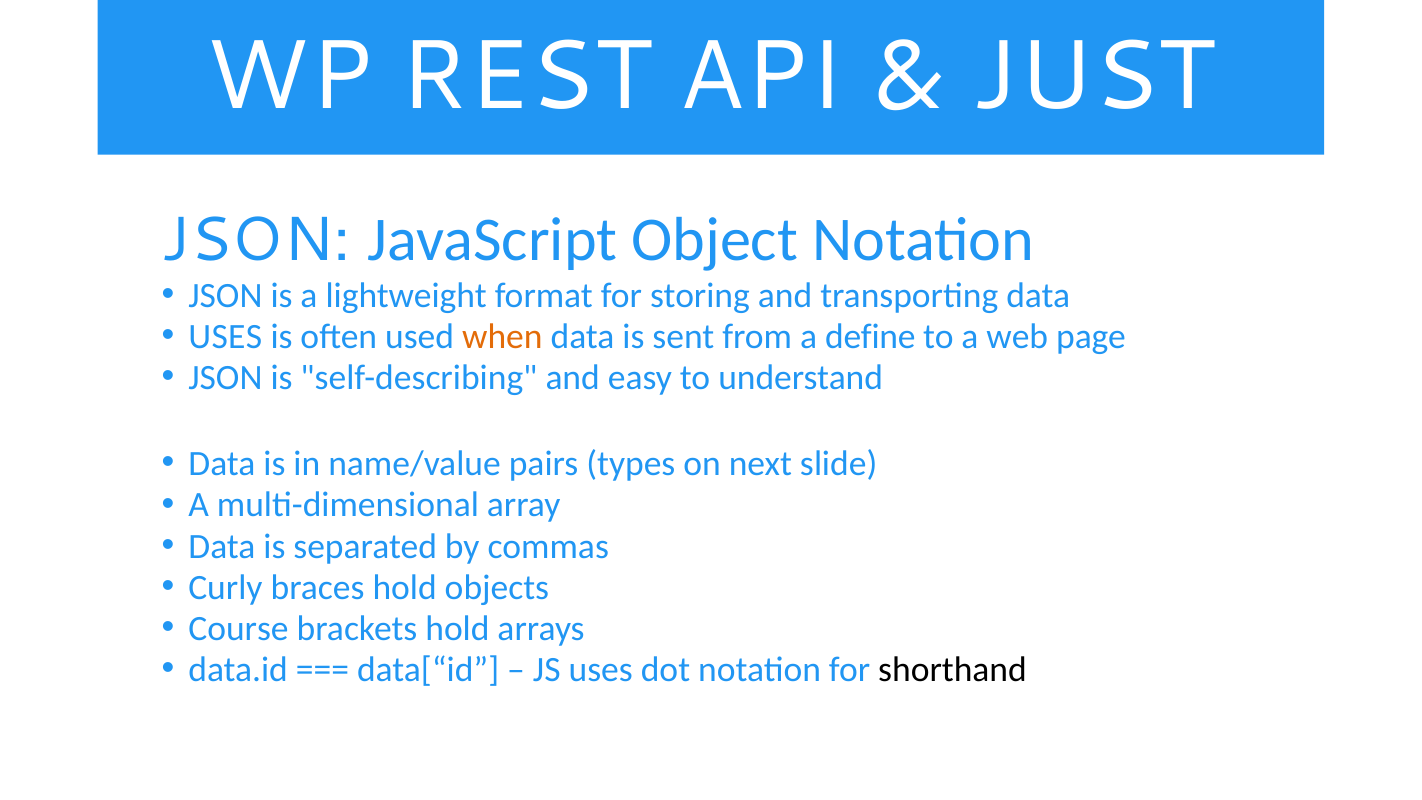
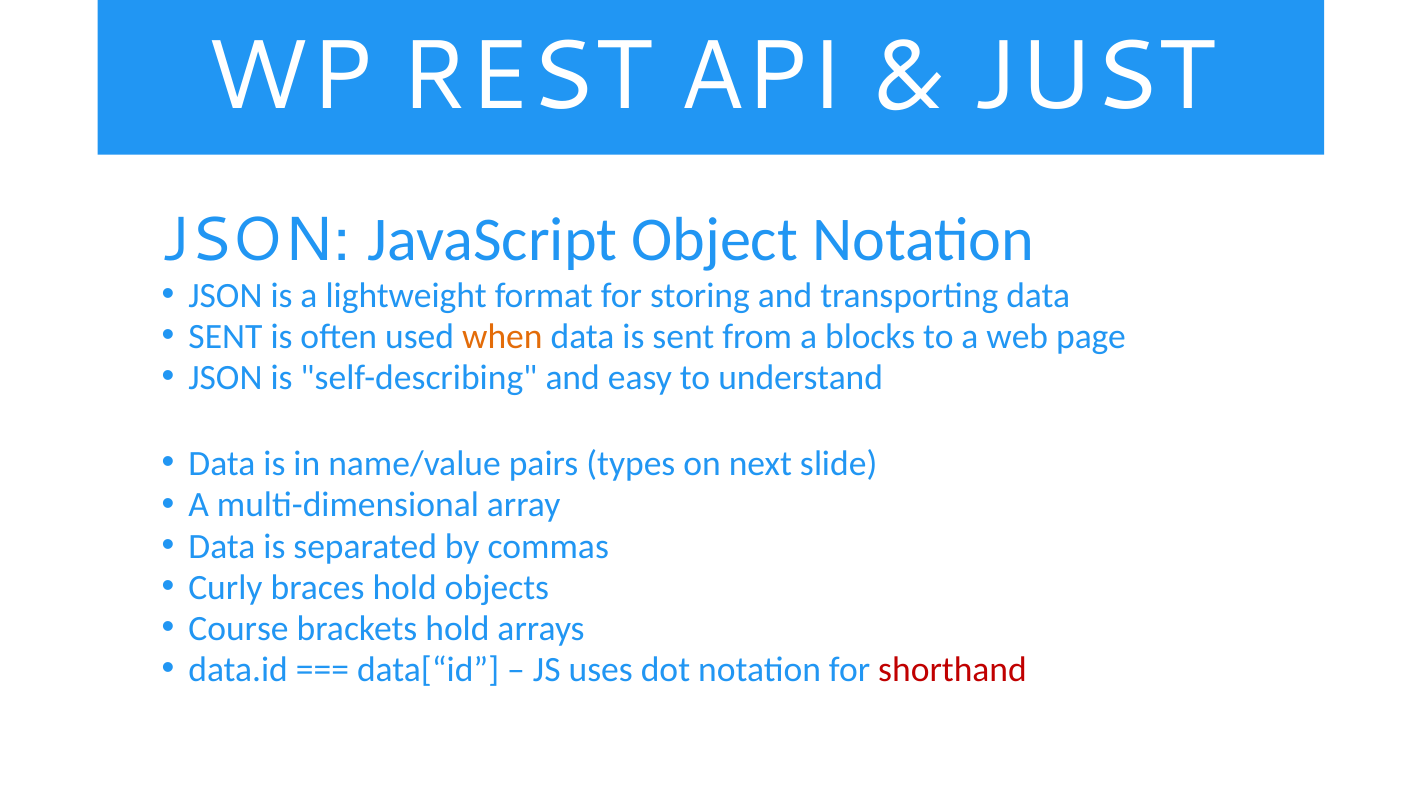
USES at (225, 337): USES -> SENT
define: define -> blocks
shorthand colour: black -> red
